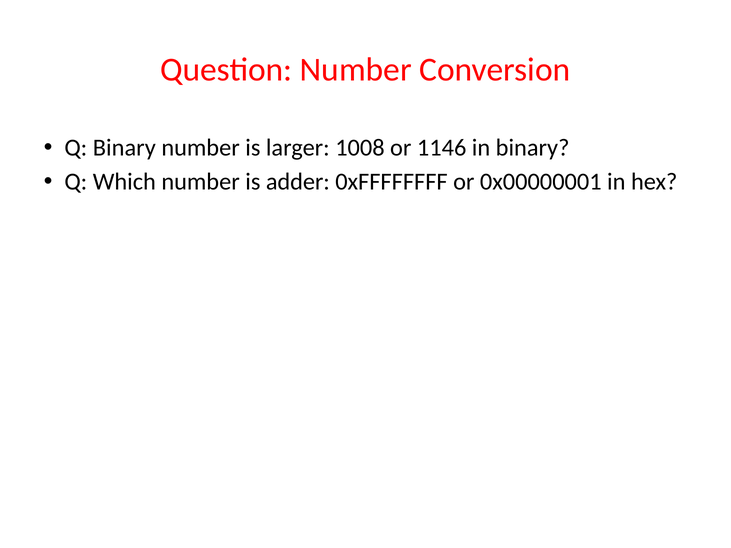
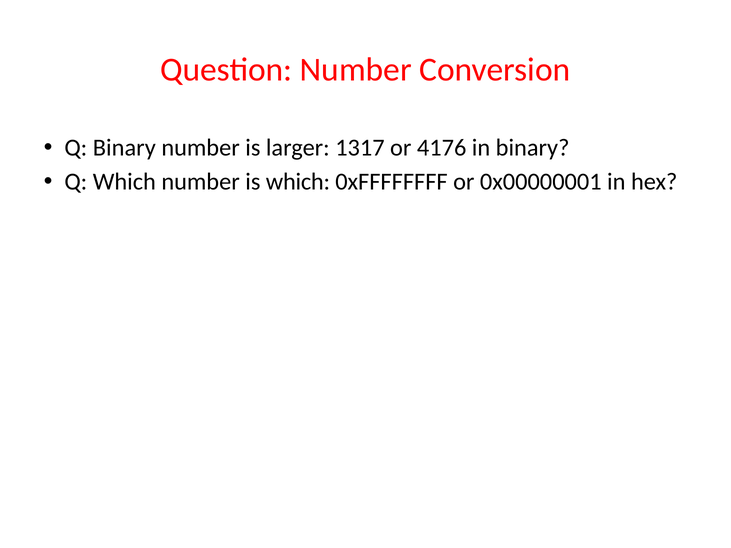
1008: 1008 -> 1317
1146: 1146 -> 4176
is adder: adder -> which
